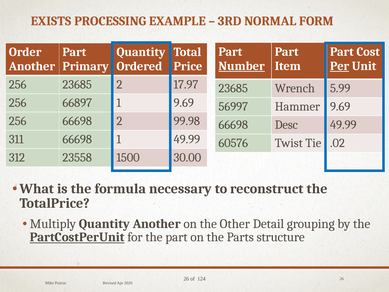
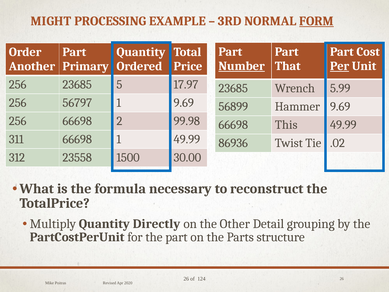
EXISTS: EXISTS -> MIGHT
FORM underline: none -> present
Item: Item -> That
23685 2: 2 -> 5
66897: 66897 -> 56797
56997: 56997 -> 56899
Desc: Desc -> This
60576: 60576 -> 86936
Quantity Another: Another -> Directly
PartCostPerUnit underline: present -> none
